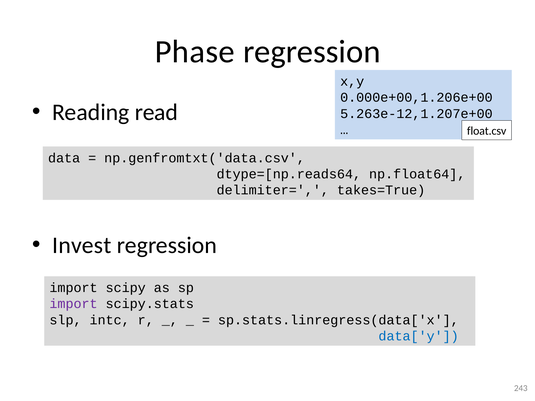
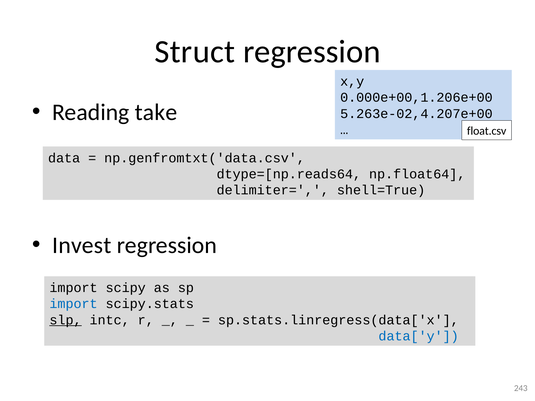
Phase: Phase -> Struct
read: read -> take
5.263e-12,1.207e+00: 5.263e-12,1.207e+00 -> 5.263e-02,4.207e+00
takes=True: takes=True -> shell=True
import at (74, 304) colour: purple -> blue
slp underline: none -> present
